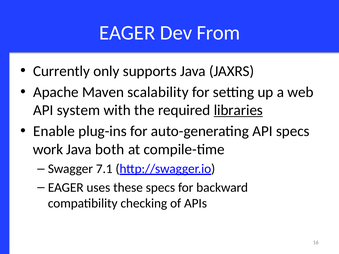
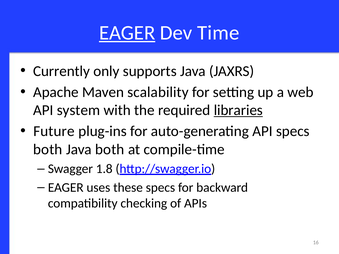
EAGER at (127, 33) underline: none -> present
From: From -> Time
Enable: Enable -> Future
work at (48, 149): work -> both
7.1: 7.1 -> 1.8
